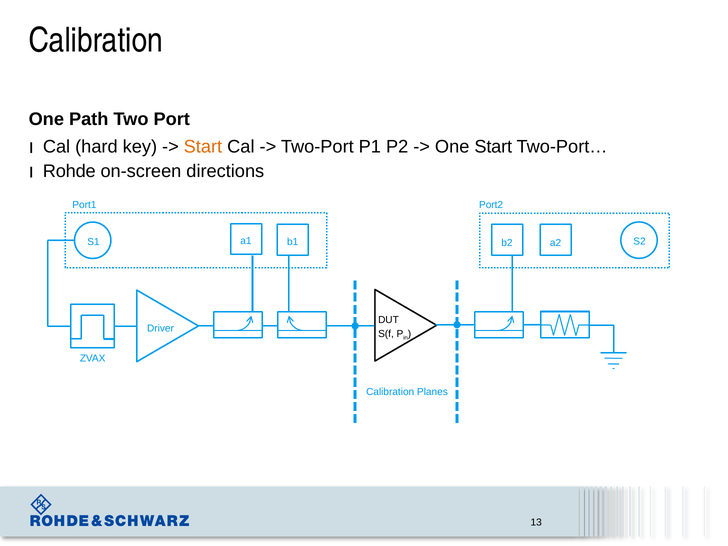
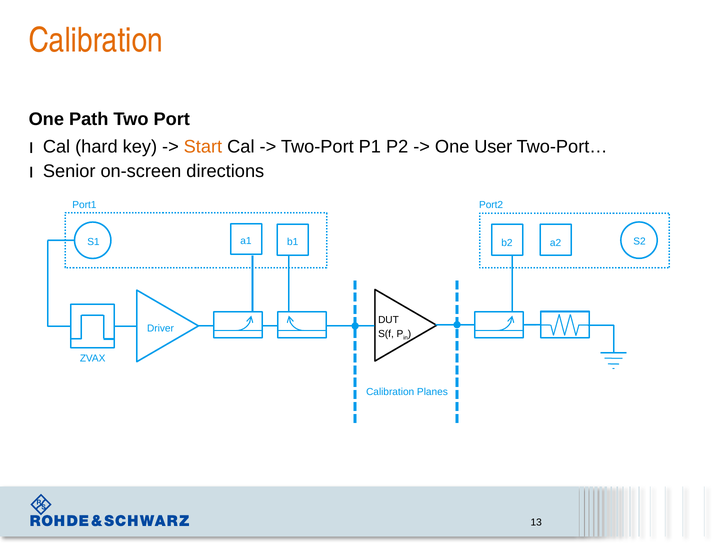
Calibration at (96, 40) colour: black -> orange
One Start: Start -> User
Rohde: Rohde -> Senior
